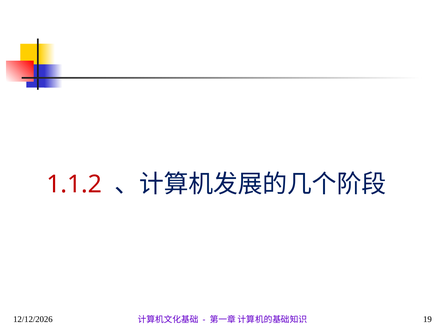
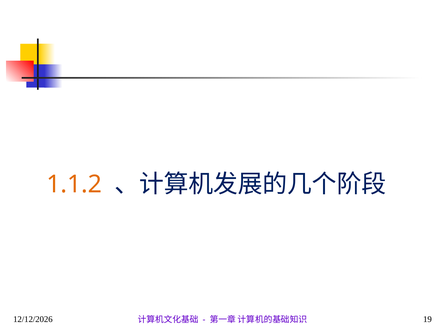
1.1.2 colour: red -> orange
